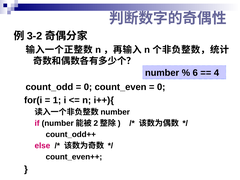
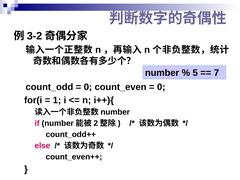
6: 6 -> 5
4: 4 -> 7
